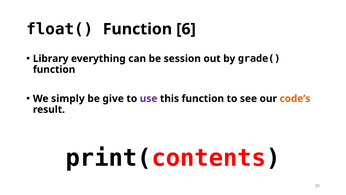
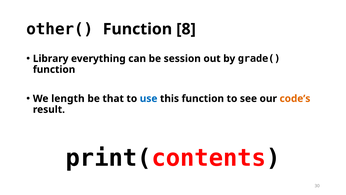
float(: float( -> other(
6: 6 -> 8
simply: simply -> length
give: give -> that
use colour: purple -> blue
